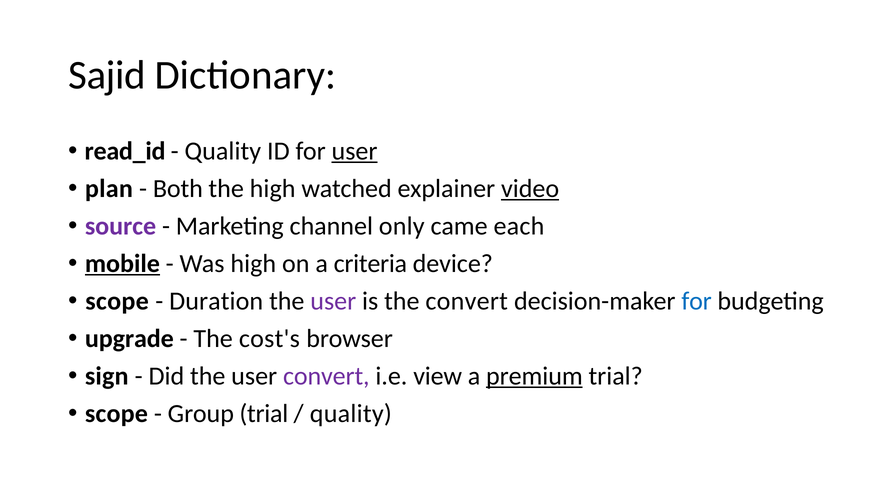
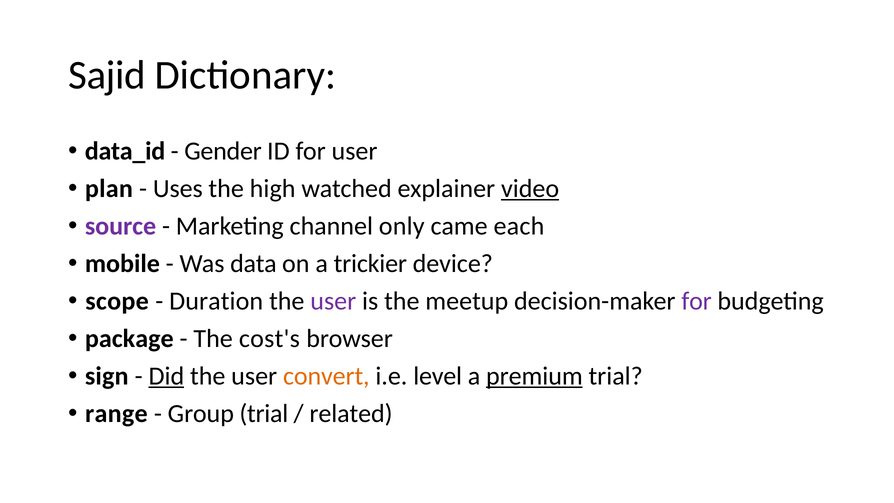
read_id: read_id -> data_id
Quality at (223, 151): Quality -> Gender
user at (355, 151) underline: present -> none
Both: Both -> Uses
mobile underline: present -> none
Was high: high -> data
criteria: criteria -> trickier
the convert: convert -> meetup
for at (697, 301) colour: blue -> purple
upgrade: upgrade -> package
Did underline: none -> present
convert at (326, 376) colour: purple -> orange
view: view -> level
scope at (116, 414): scope -> range
quality at (351, 414): quality -> related
